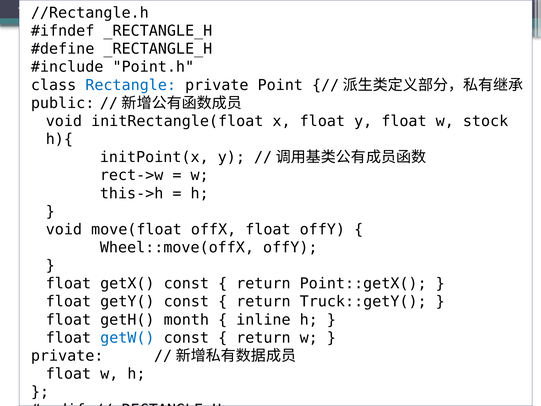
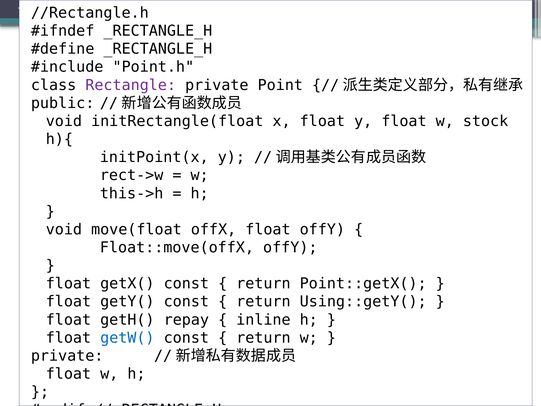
Rectangle colour: blue -> purple
Wheel::move(offX: Wheel::move(offX -> Float::move(offX
Truck::getY(: Truck::getY( -> Using::getY(
month: month -> repay
